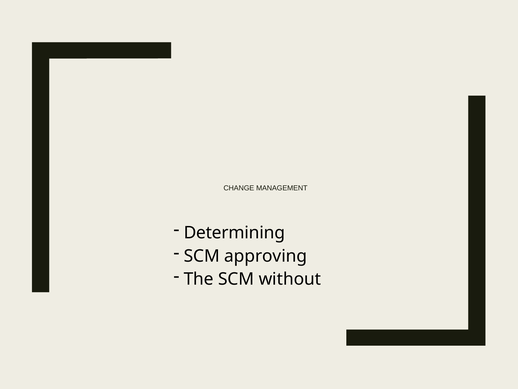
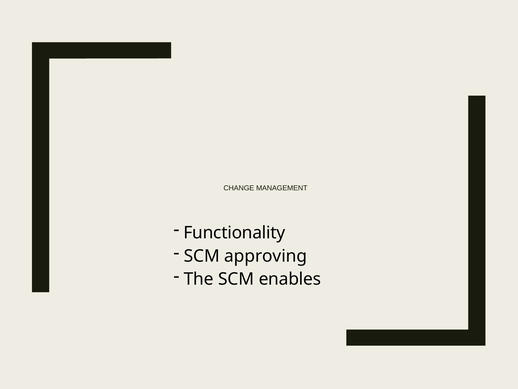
Determining: Determining -> Functionality
without: without -> enables
